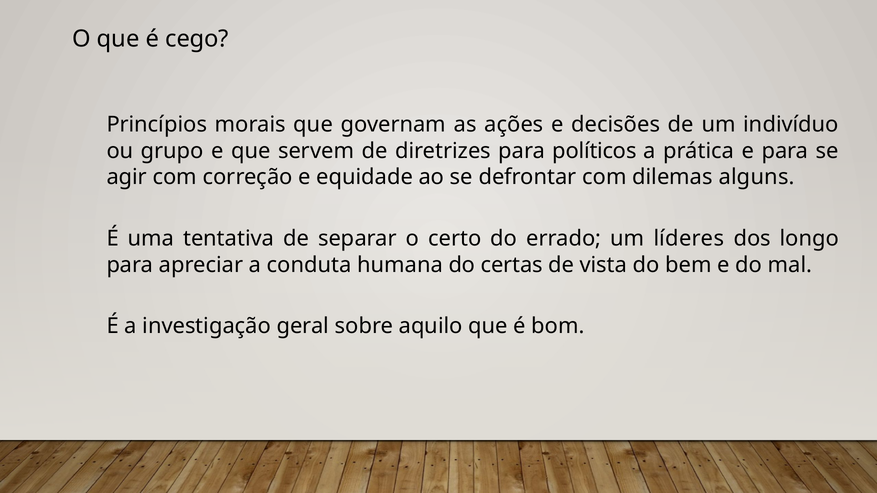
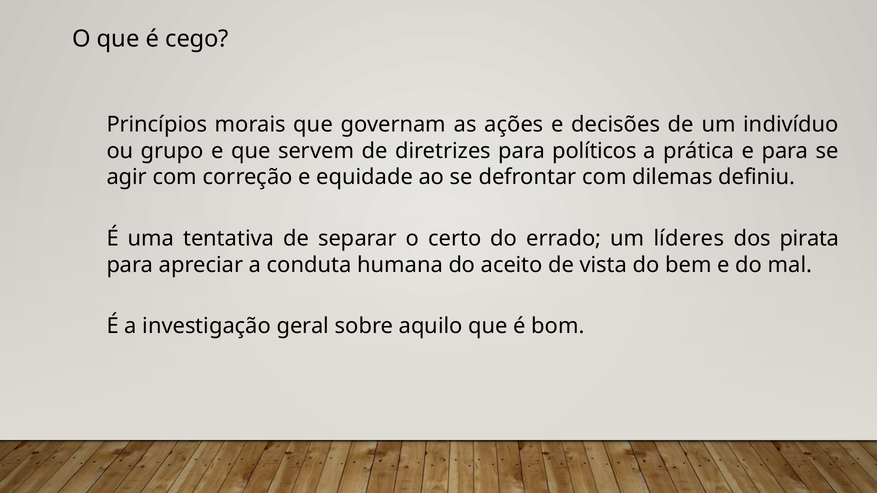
alguns: alguns -> definiu
longo: longo -> pirata
certas: certas -> aceito
